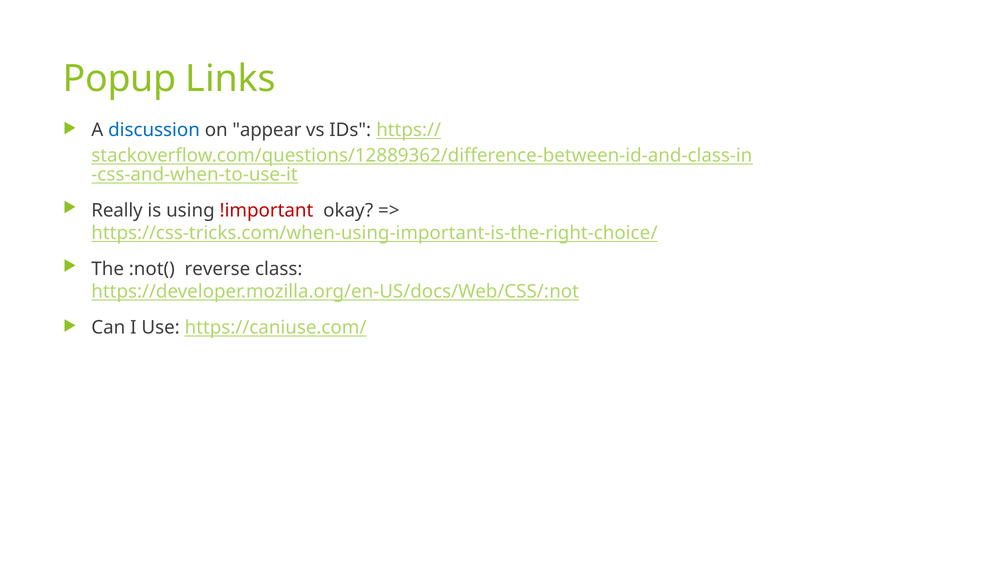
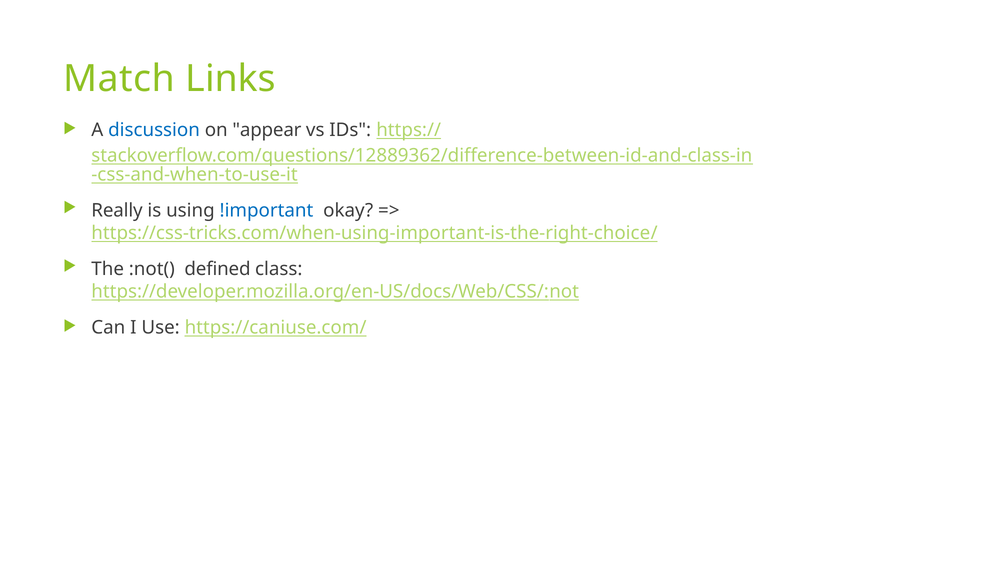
Popup: Popup -> Match
!important colour: red -> blue
reverse: reverse -> defined
